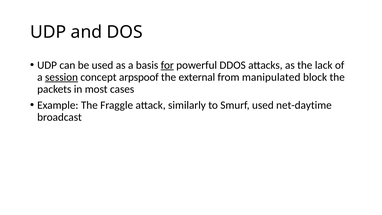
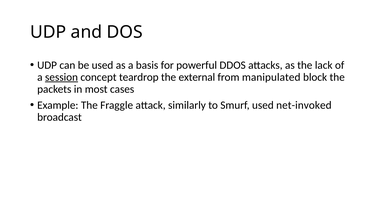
for underline: present -> none
arpspoof: arpspoof -> teardrop
net-daytime: net-daytime -> net-invoked
